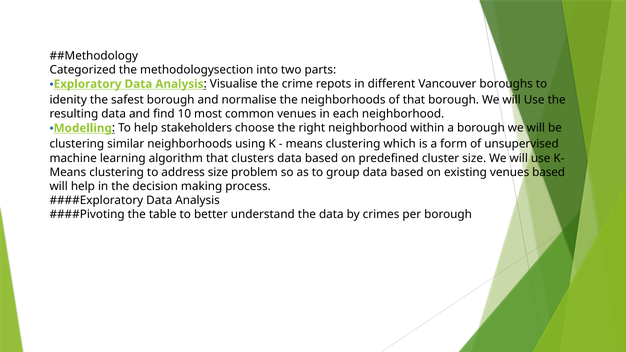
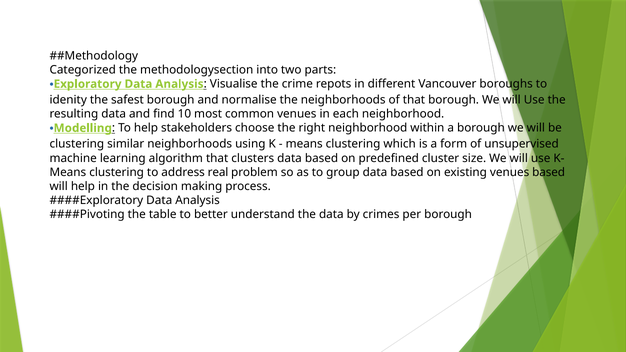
address size: size -> real
